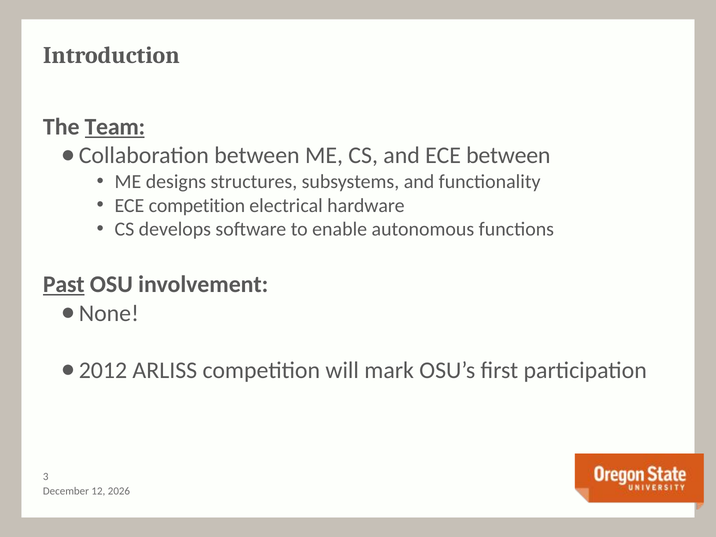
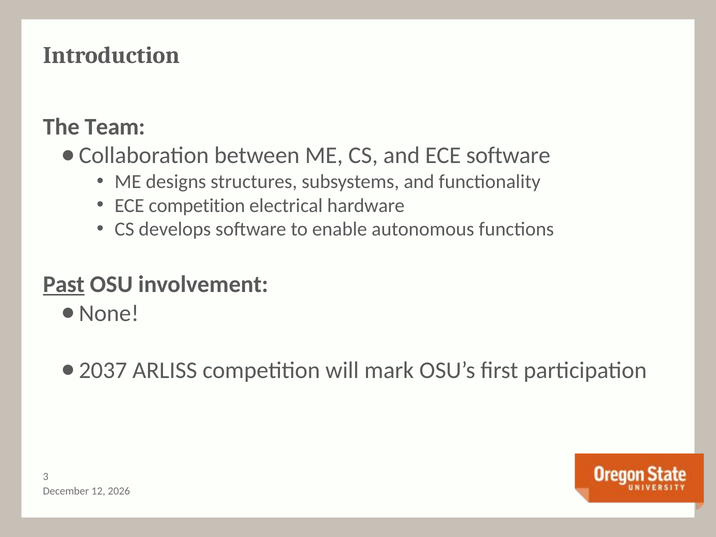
Team underline: present -> none
ECE between: between -> software
2012: 2012 -> 2037
